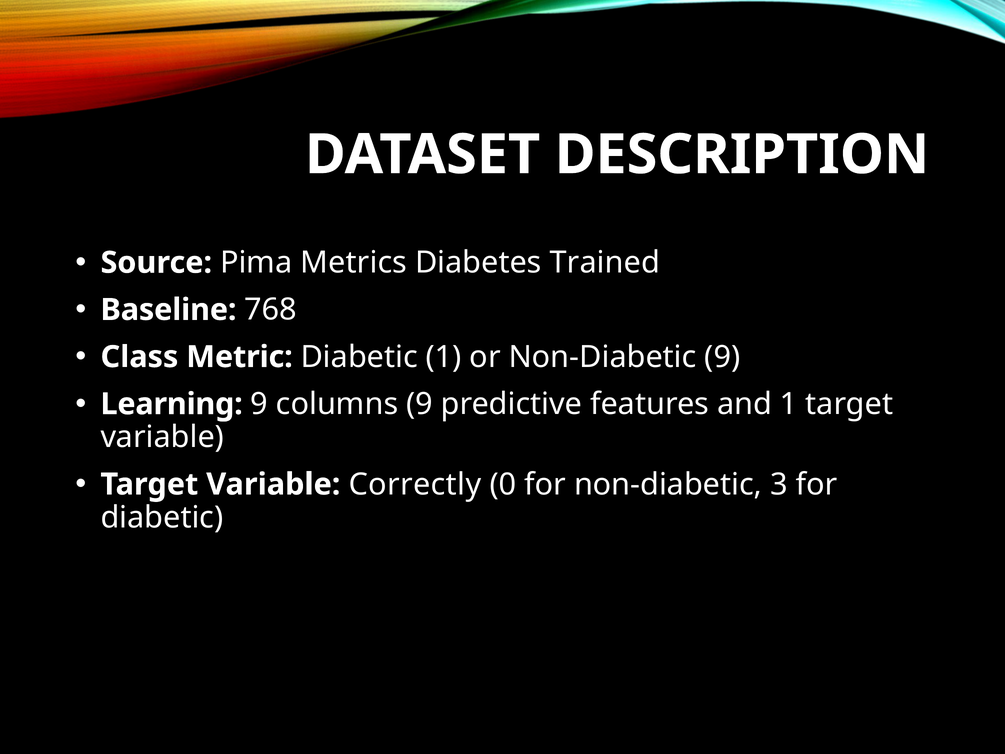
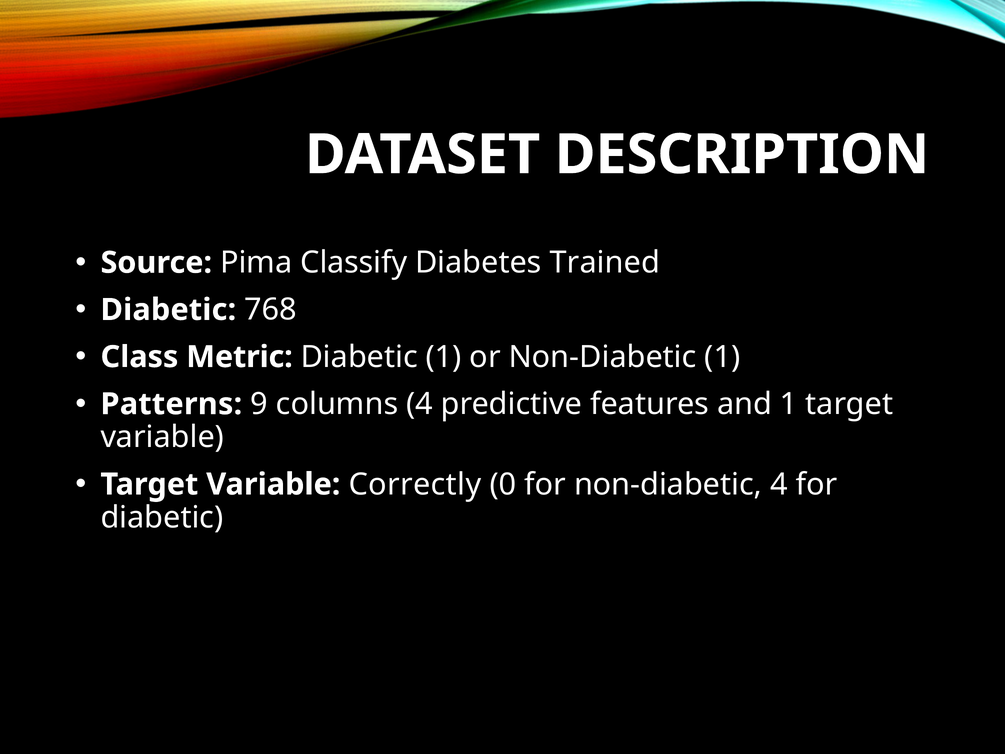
Metrics: Metrics -> Classify
Baseline at (169, 310): Baseline -> Diabetic
Non-Diabetic 9: 9 -> 1
Learning: Learning -> Patterns
columns 9: 9 -> 4
non-diabetic 3: 3 -> 4
